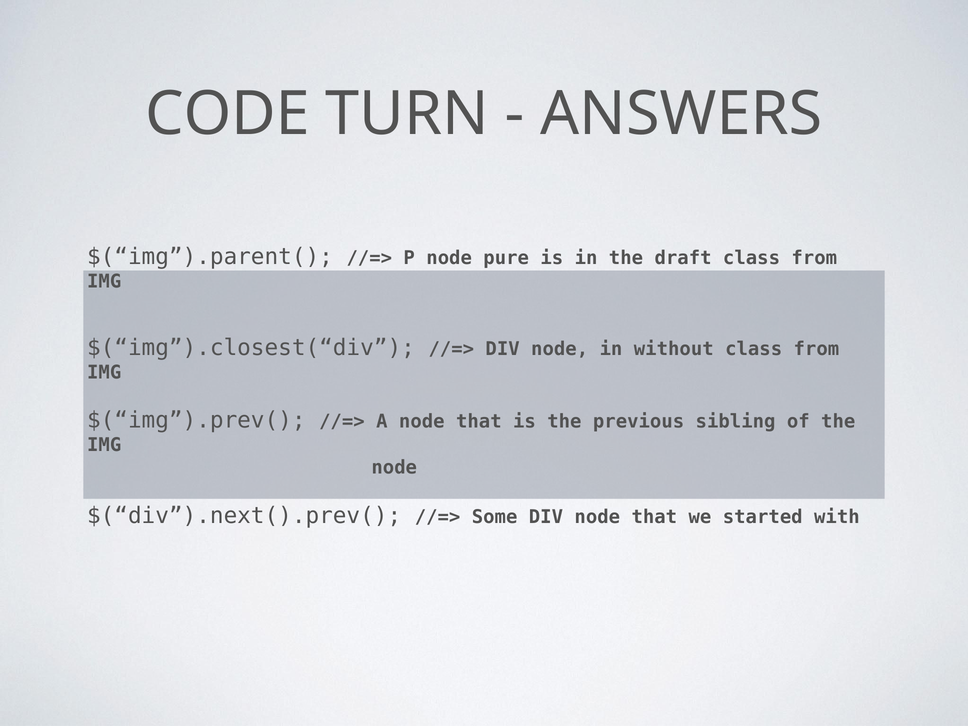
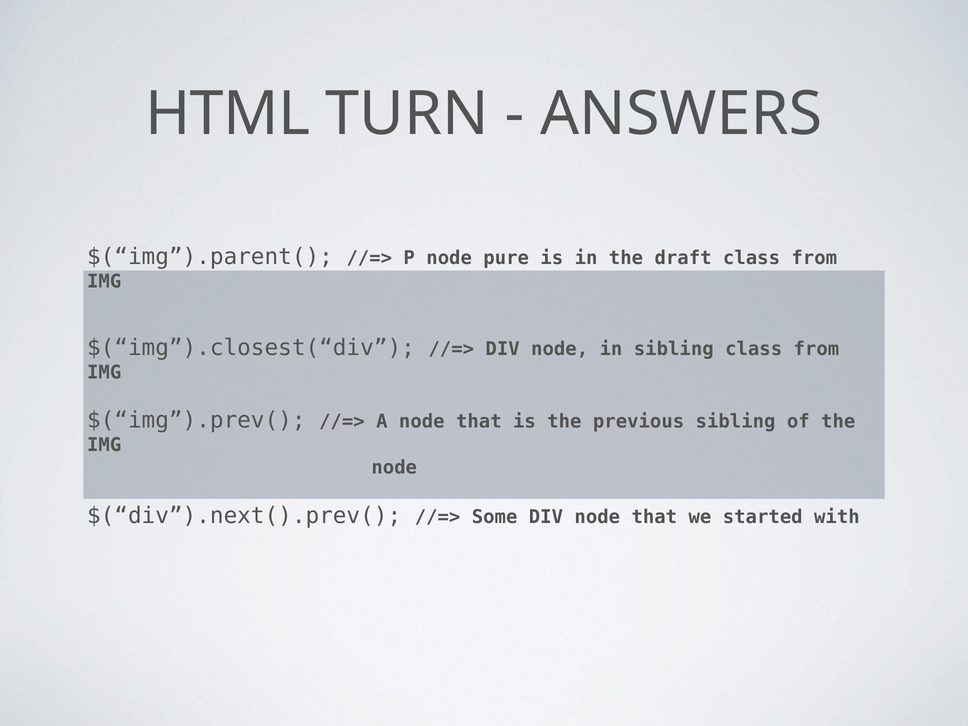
CODE: CODE -> HTML
in without: without -> sibling
